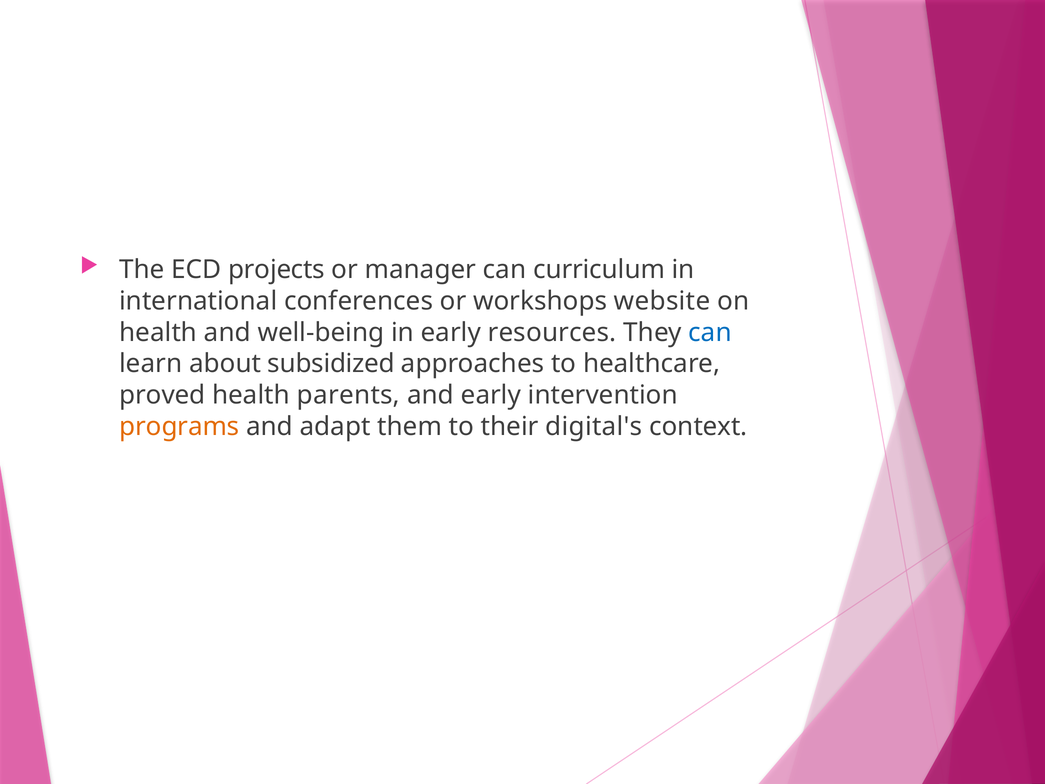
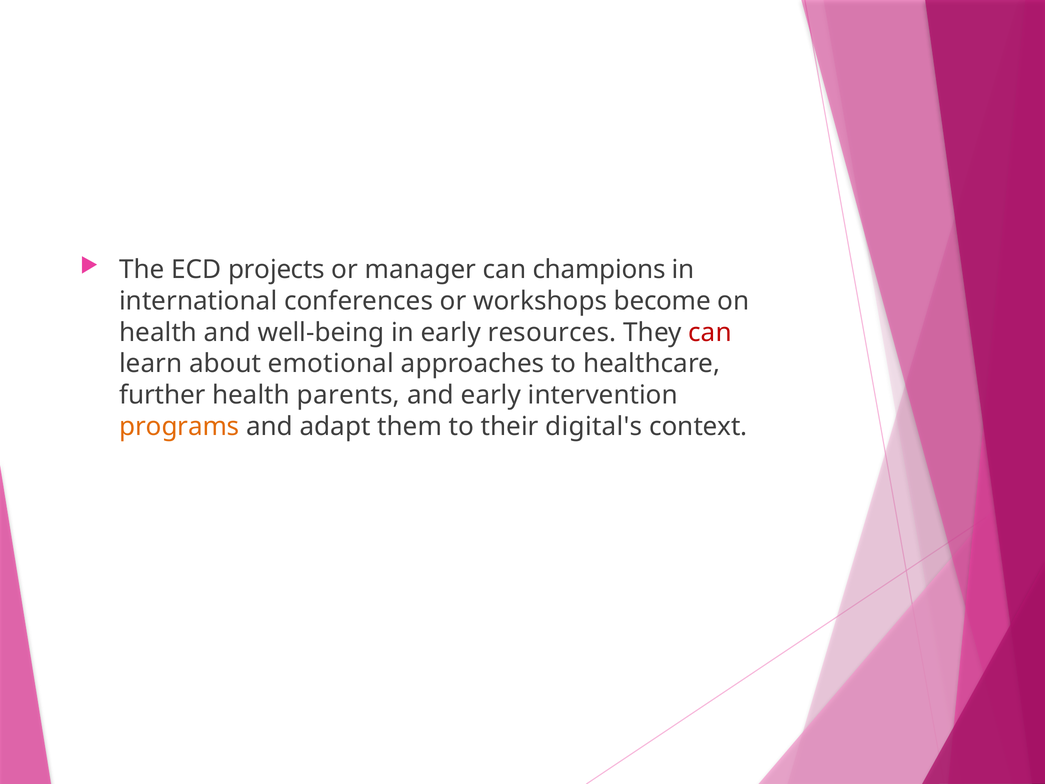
curriculum: curriculum -> champions
website: website -> become
can at (710, 332) colour: blue -> red
subsidized: subsidized -> emotional
proved: proved -> further
